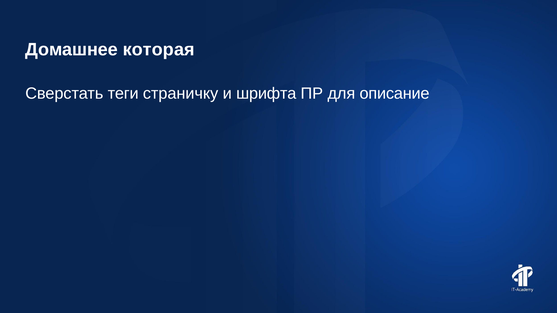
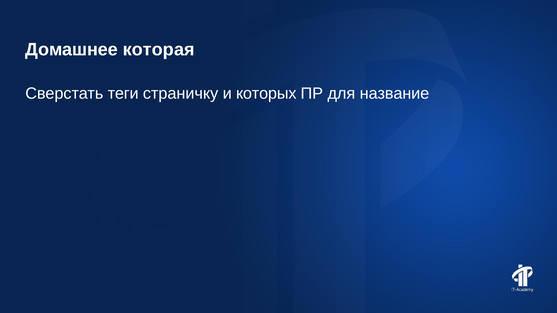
шрифта: шрифта -> которых
описание: описание -> название
